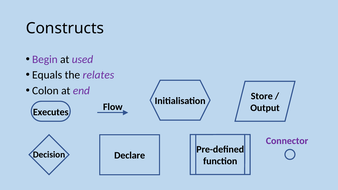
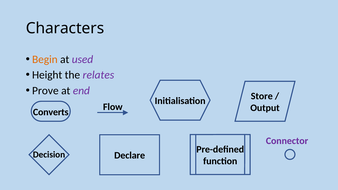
Constructs: Constructs -> Characters
Begin colour: purple -> orange
Equals: Equals -> Height
Colon: Colon -> Prove
Executes: Executes -> Converts
